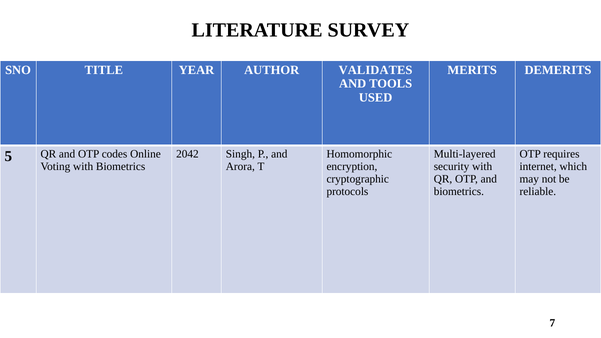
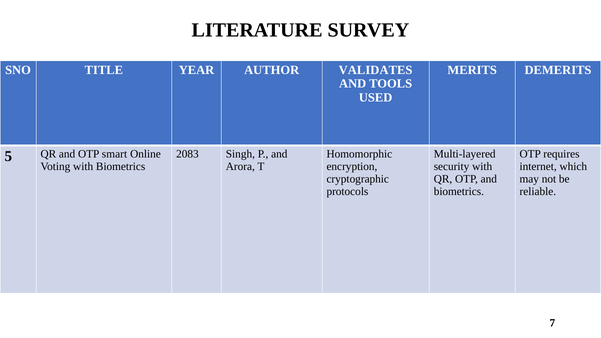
2042: 2042 -> 2083
codes: codes -> smart
